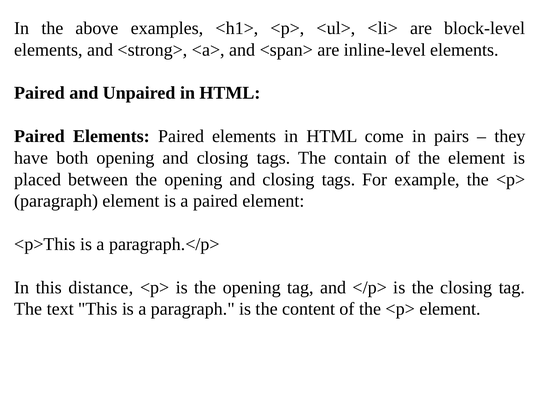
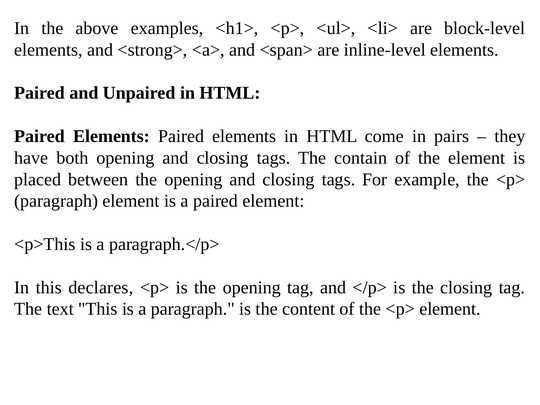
distance: distance -> declares
